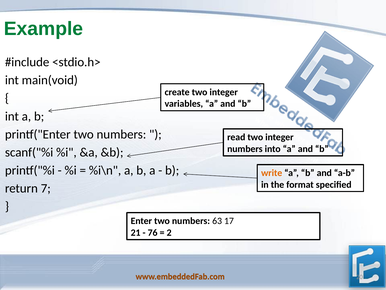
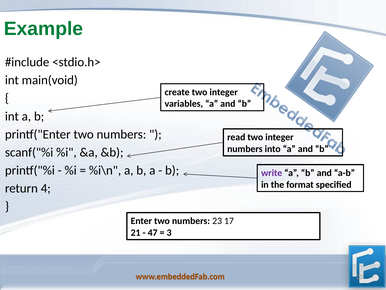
write colour: orange -> purple
7: 7 -> 4
63: 63 -> 23
76: 76 -> 47
2: 2 -> 3
